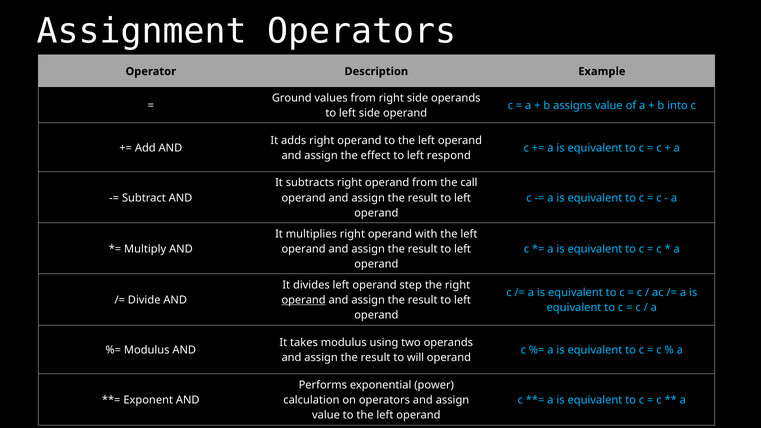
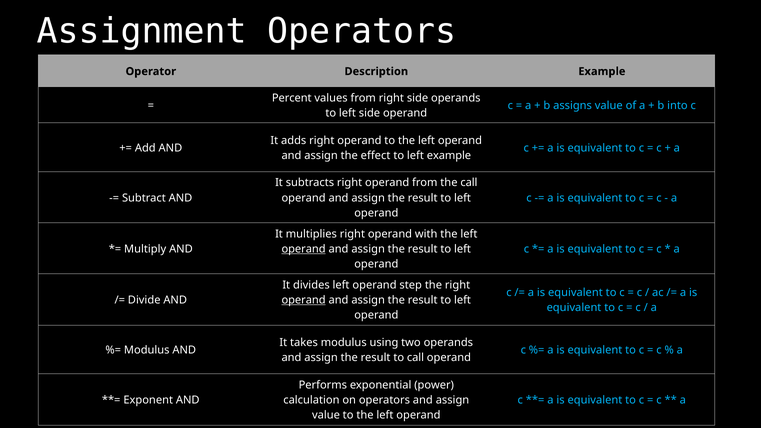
Ground: Ground -> Percent
left respond: respond -> example
operand at (304, 249) underline: none -> present
to will: will -> call
